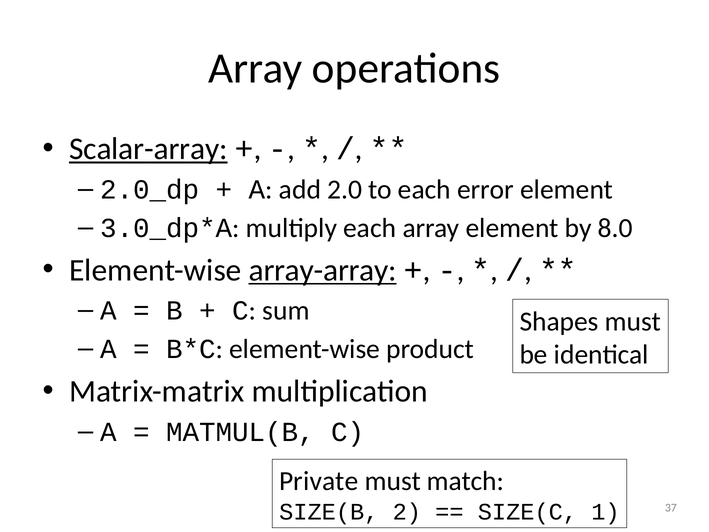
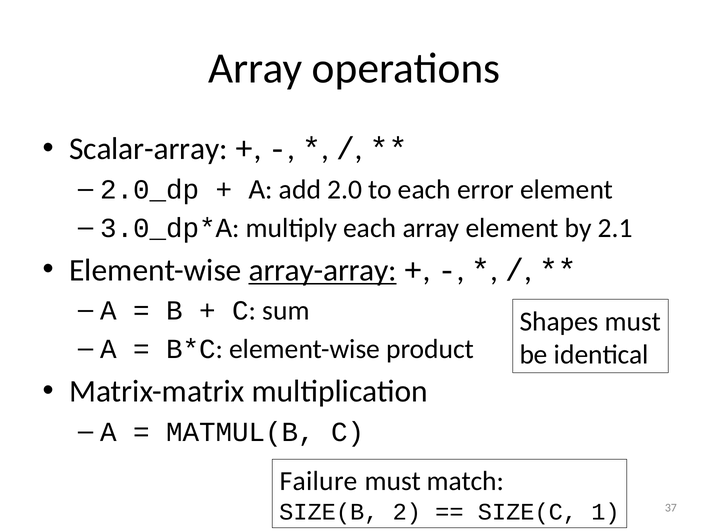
Scalar-array underline: present -> none
8.0: 8.0 -> 2.1
Private: Private -> Failure
